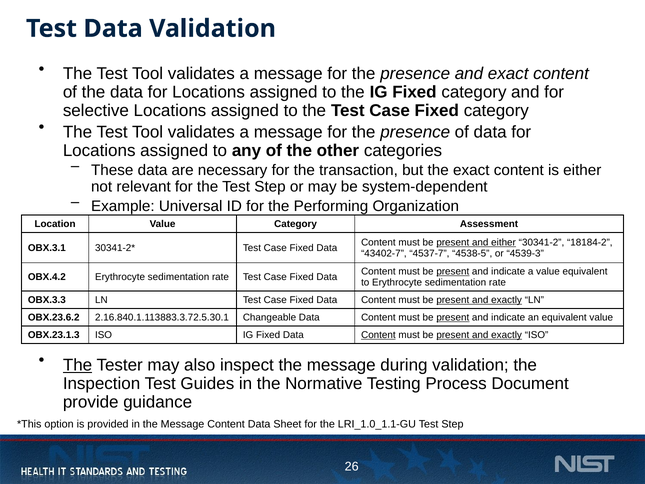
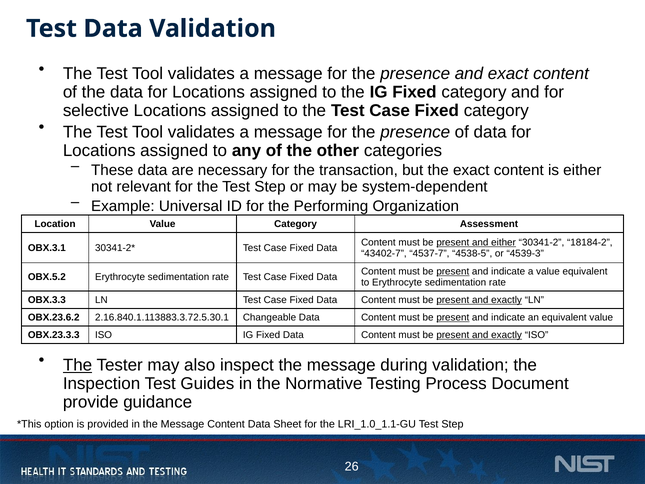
OBX.4.2: OBX.4.2 -> OBX.5.2
OBX.23.1.3: OBX.23.1.3 -> OBX.23.3.3
Content at (378, 335) underline: present -> none
